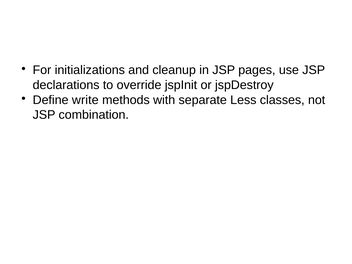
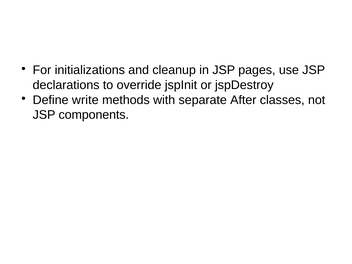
Less: Less -> After
combination: combination -> components
